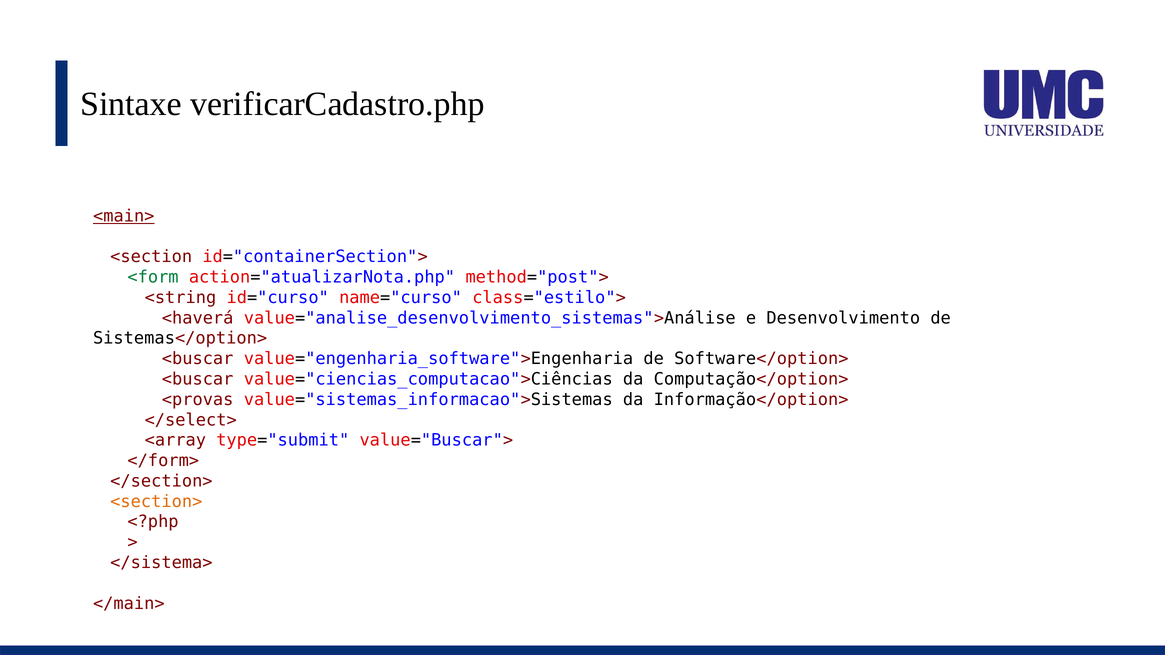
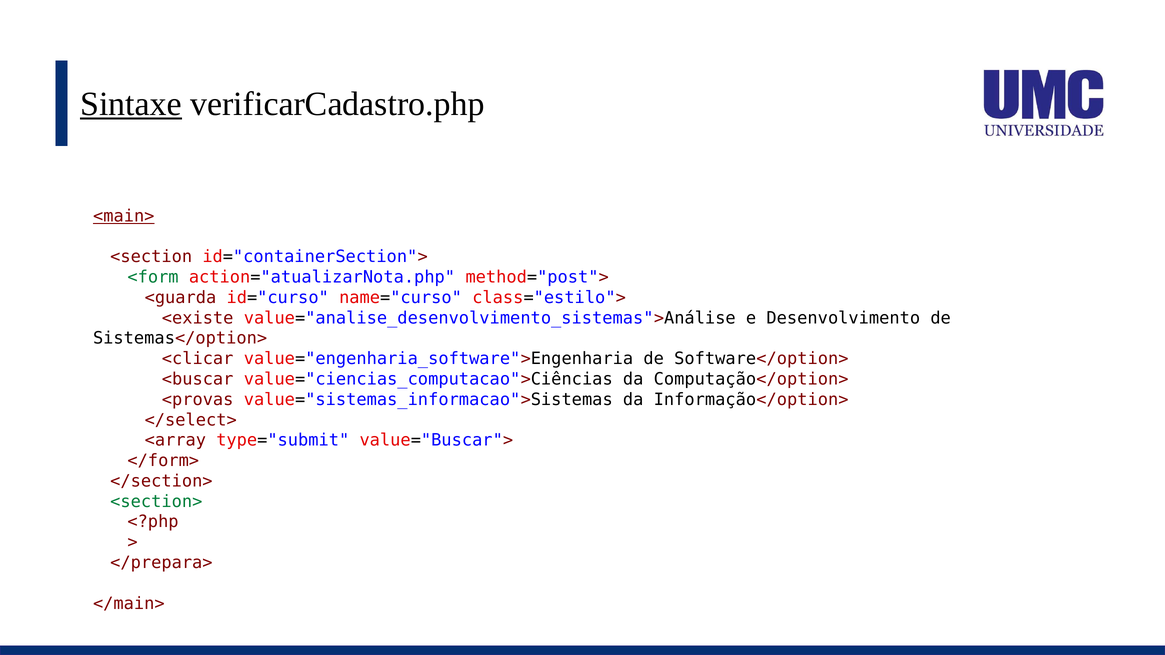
Sintaxe underline: none -> present
<string: <string -> <guarda
<haverá: <haverá -> <existe
<buscar at (198, 359): <buscar -> <clicar
<section> colour: orange -> green
</sistema>: </sistema> -> </prepara>
